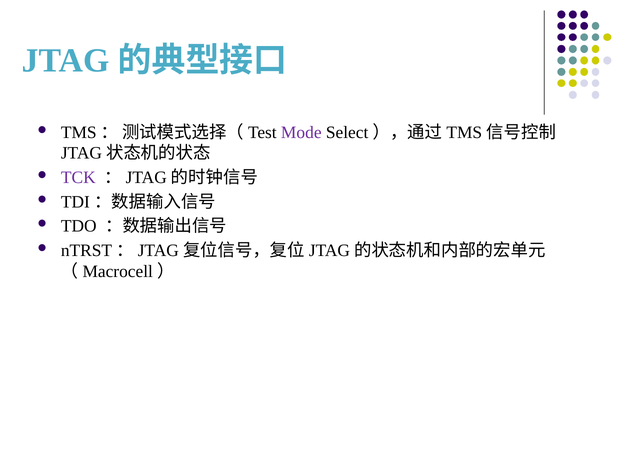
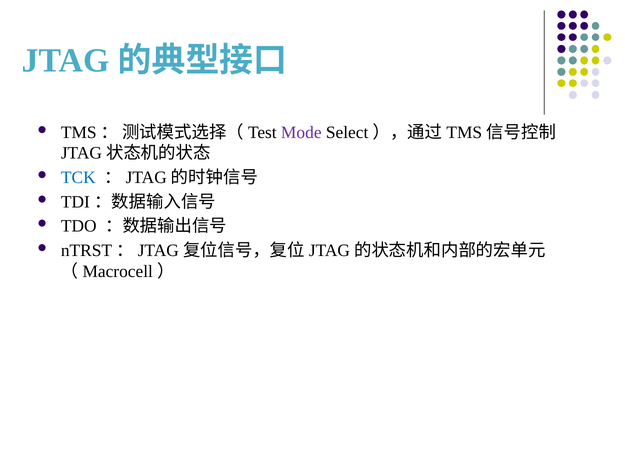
TCK colour: purple -> blue
